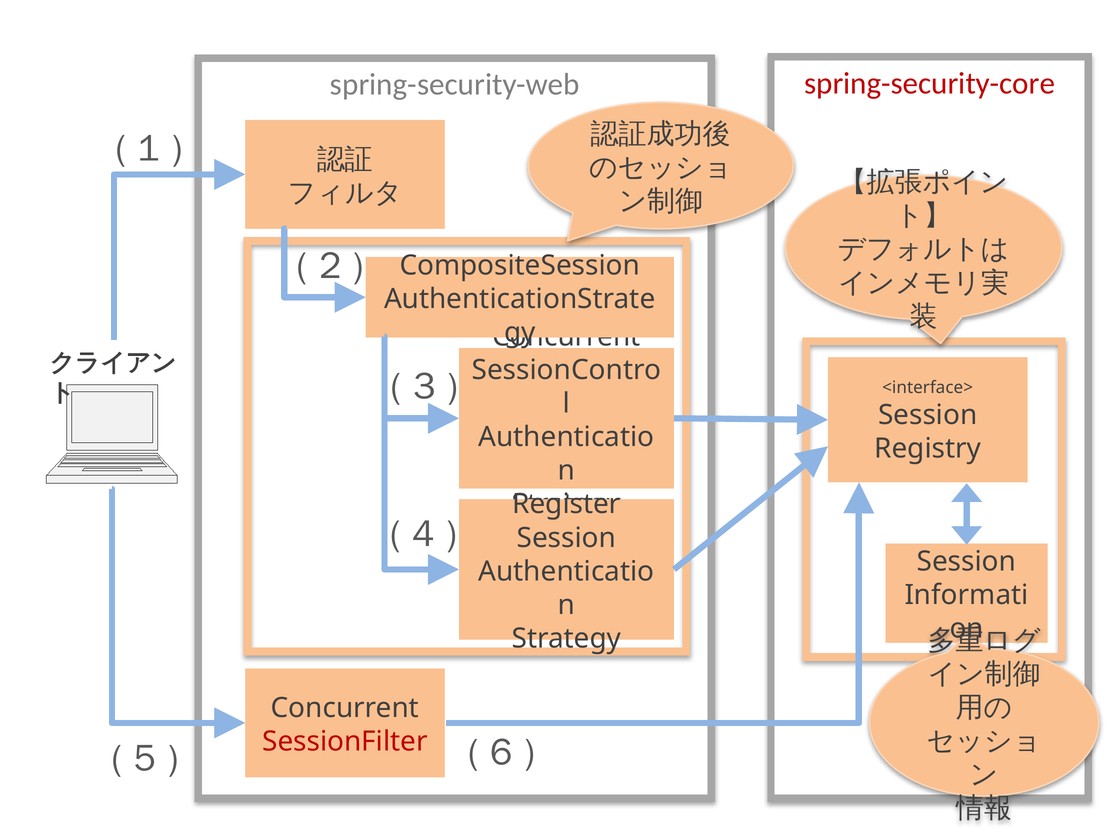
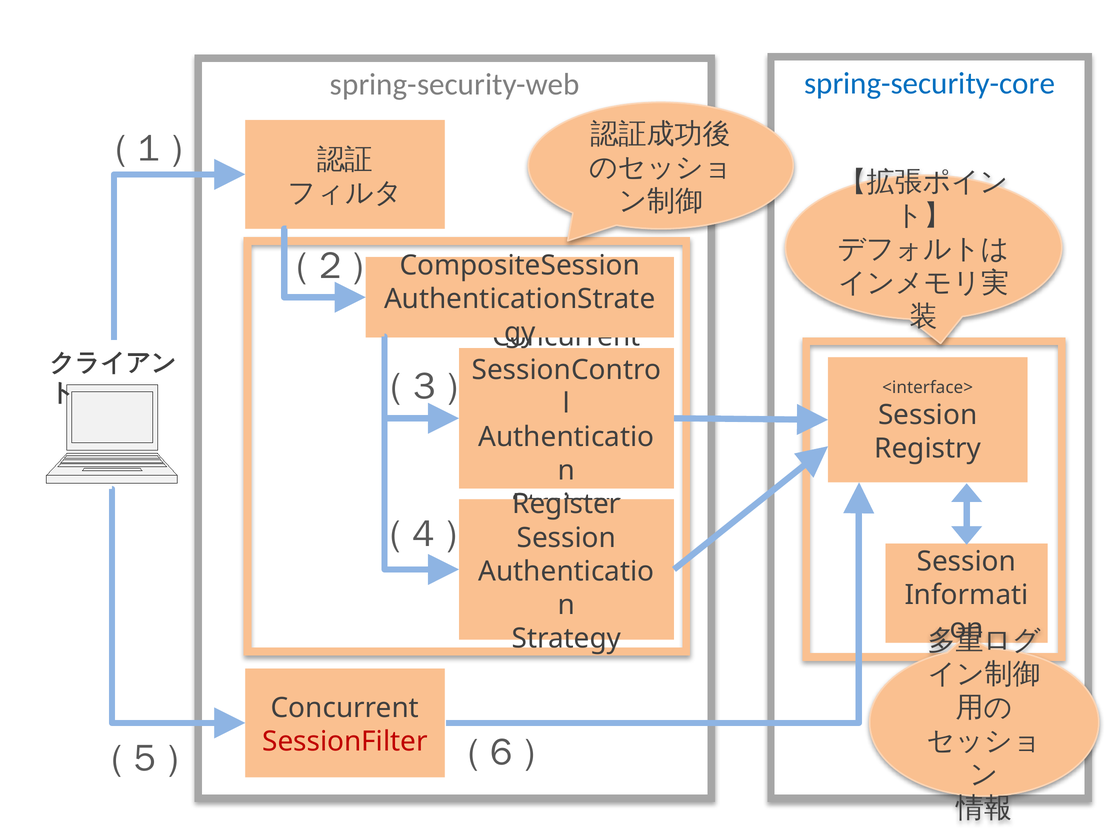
spring-security-core colour: red -> blue
